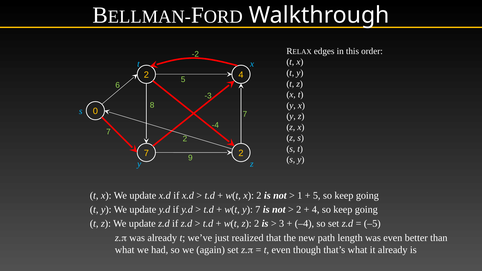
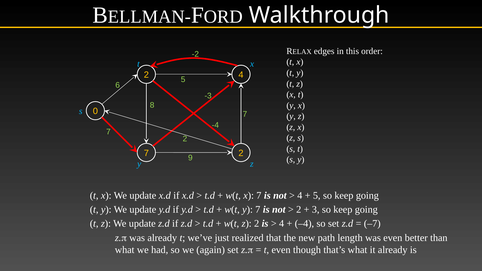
x 2: 2 -> 7
1 at (300, 196): 1 -> 4
4 at (316, 210): 4 -> 3
3 at (282, 224): 3 -> 4
–5: –5 -> –7
